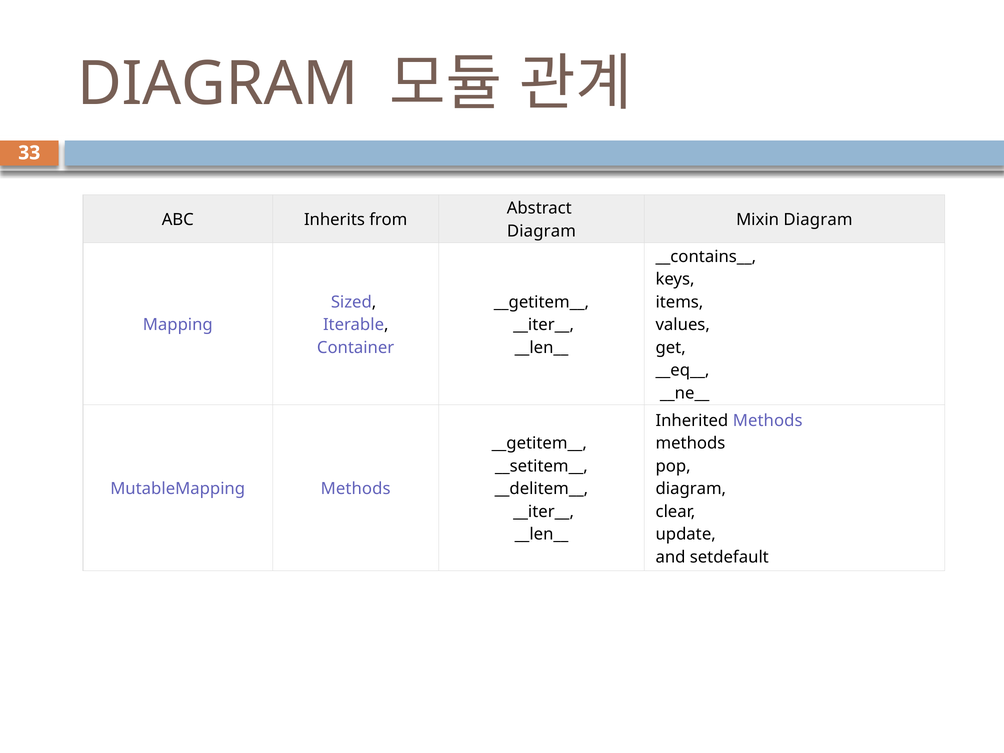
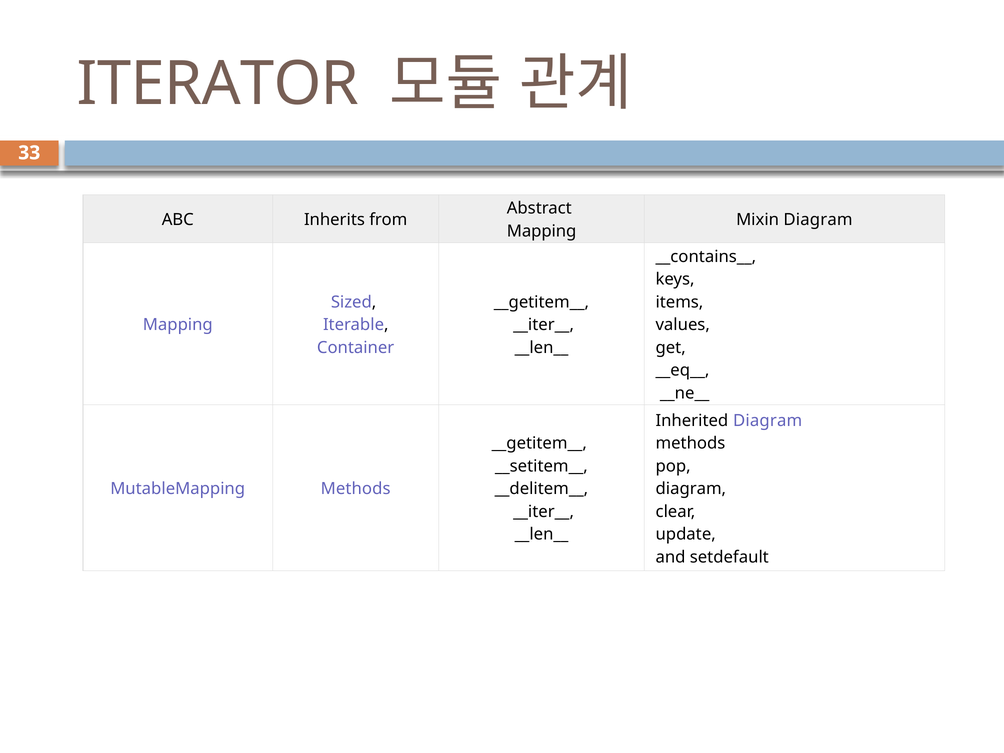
DIAGRAM at (218, 84): DIAGRAM -> ITERATOR
Diagram at (541, 231): Diagram -> Mapping
Inherited Methods: Methods -> Diagram
